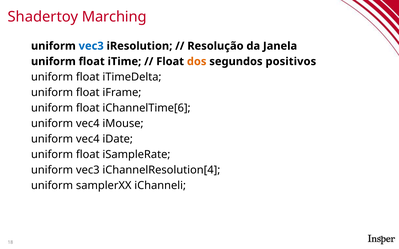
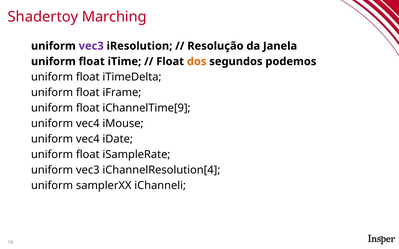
vec3 at (91, 46) colour: blue -> purple
positivos: positivos -> podemos
iChannelTime[6: iChannelTime[6 -> iChannelTime[9
